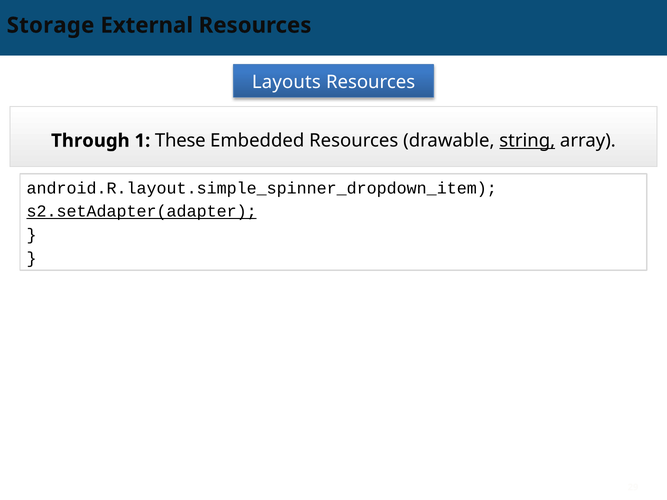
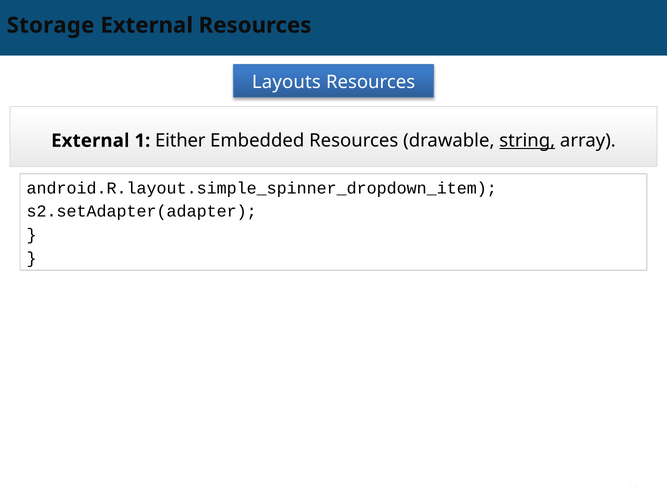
Through at (90, 141): Through -> External
These: These -> Either
s2.setAdapter(adapter underline: present -> none
